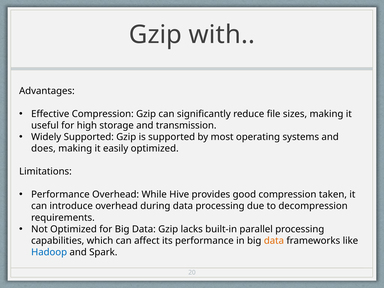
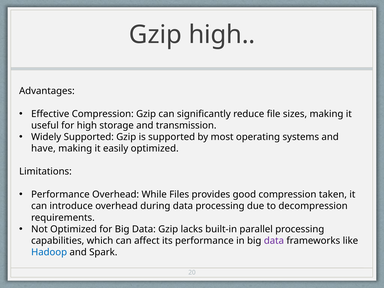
Gzip with: with -> high
does: does -> have
Hive: Hive -> Files
data at (274, 241) colour: orange -> purple
